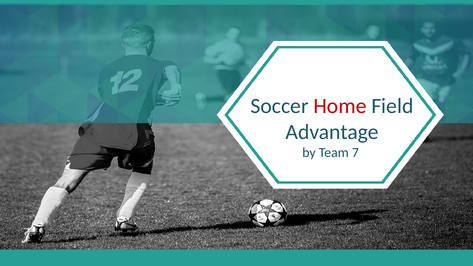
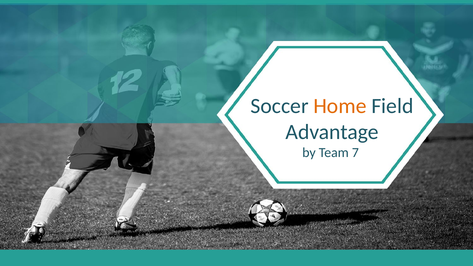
Home colour: red -> orange
